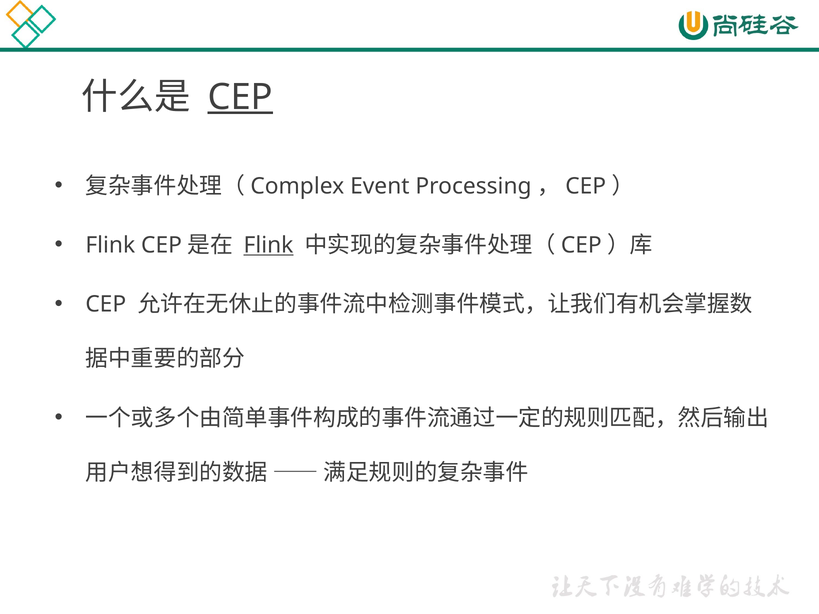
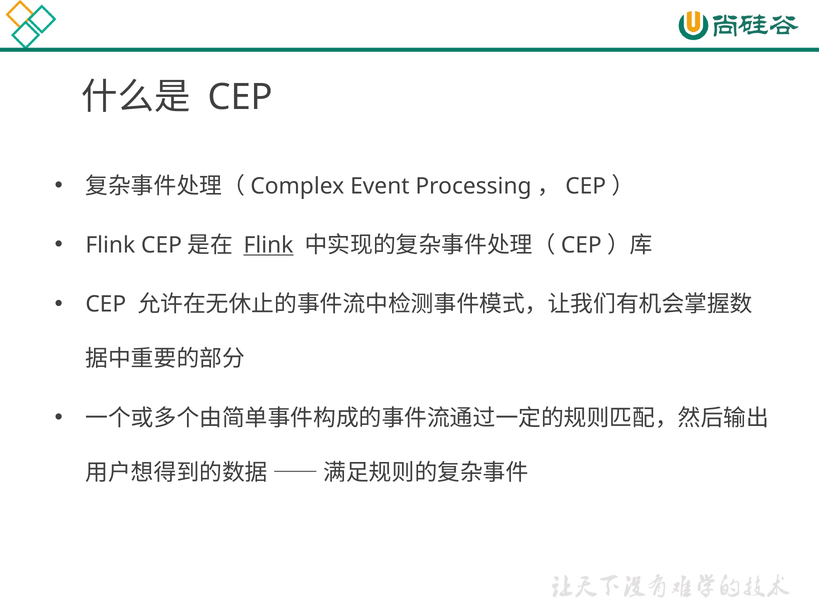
CEP at (240, 97) underline: present -> none
